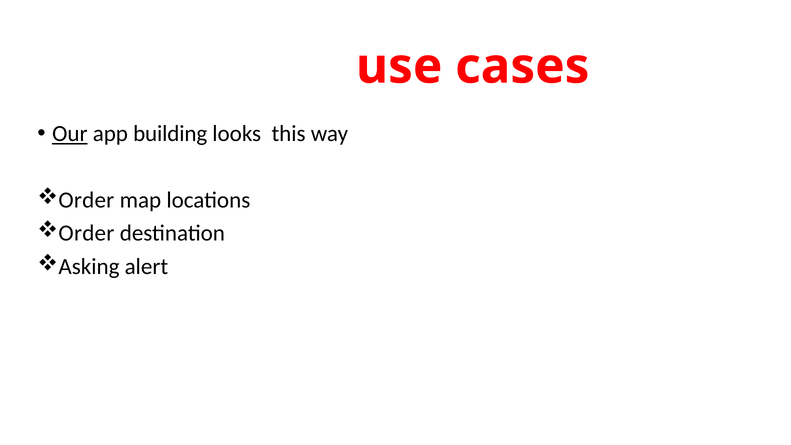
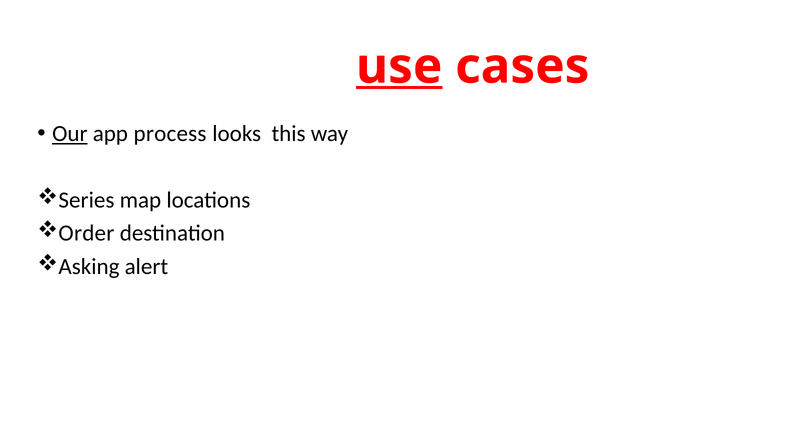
use underline: none -> present
building: building -> process
Order at (86, 200): Order -> Series
